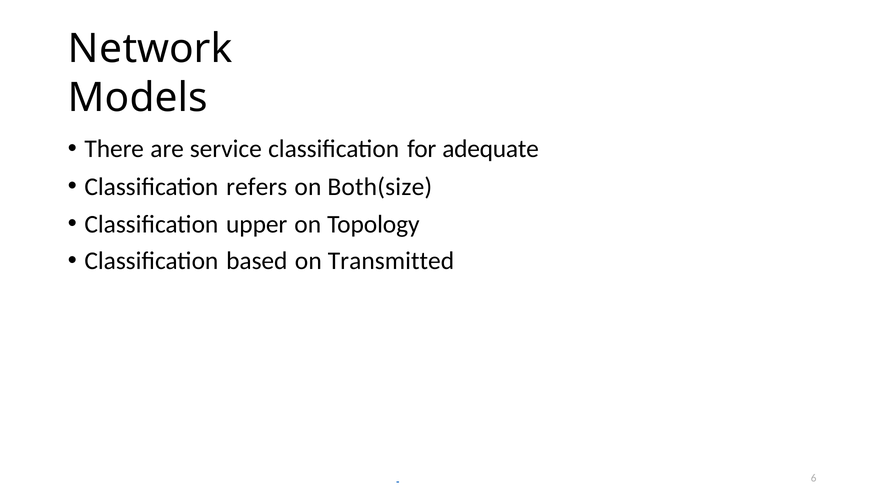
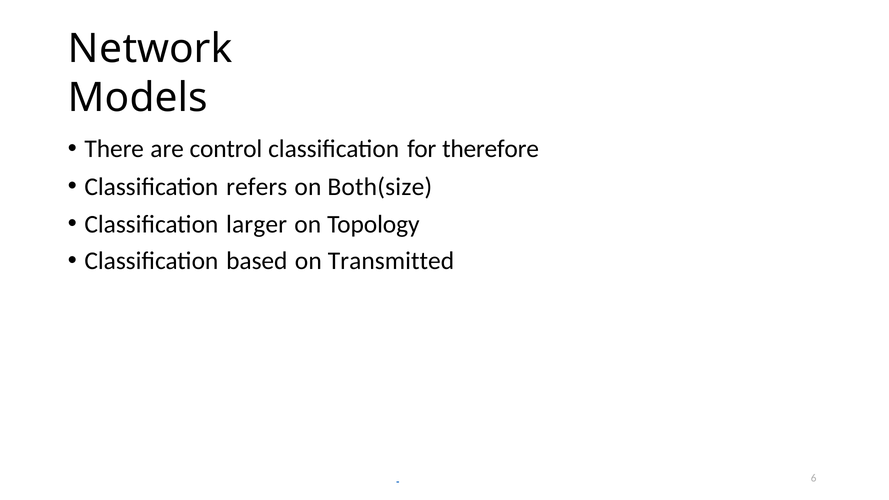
service: service -> control
adequate: adequate -> therefore
upper: upper -> larger
